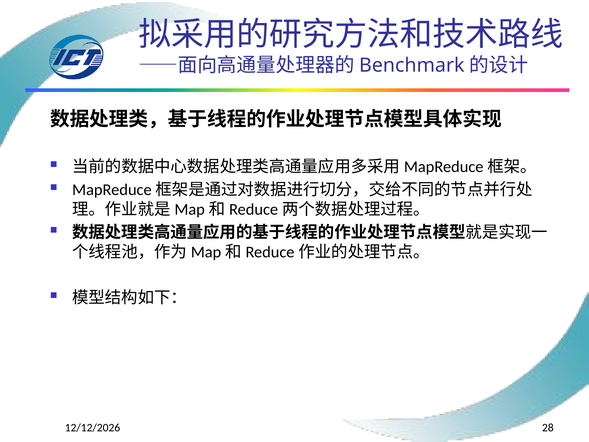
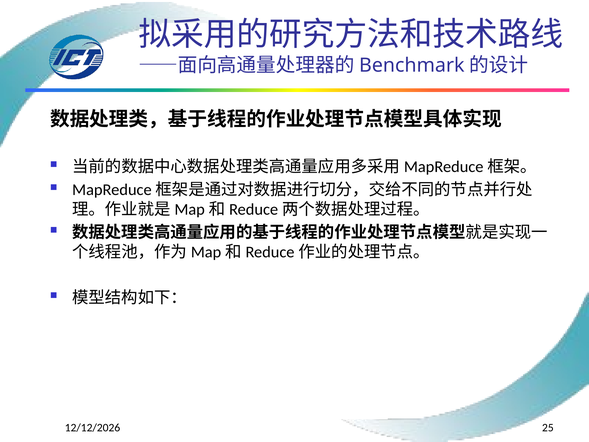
28: 28 -> 25
